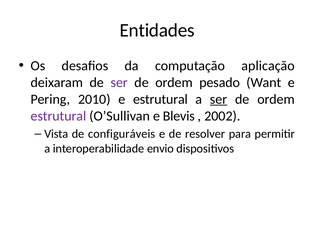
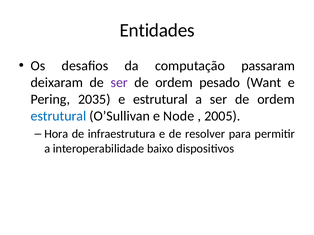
aplicação: aplicação -> passaram
2010: 2010 -> 2035
ser at (219, 99) underline: present -> none
estrutural at (58, 116) colour: purple -> blue
Blevis: Blevis -> Node
2002: 2002 -> 2005
Vista: Vista -> Hora
configuráveis: configuráveis -> infraestrutura
envio: envio -> baixo
